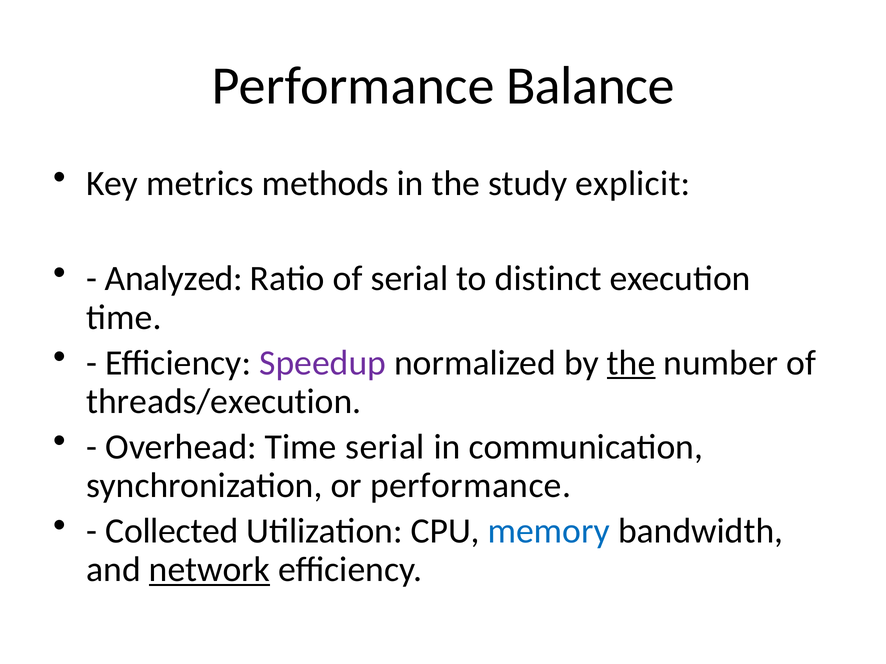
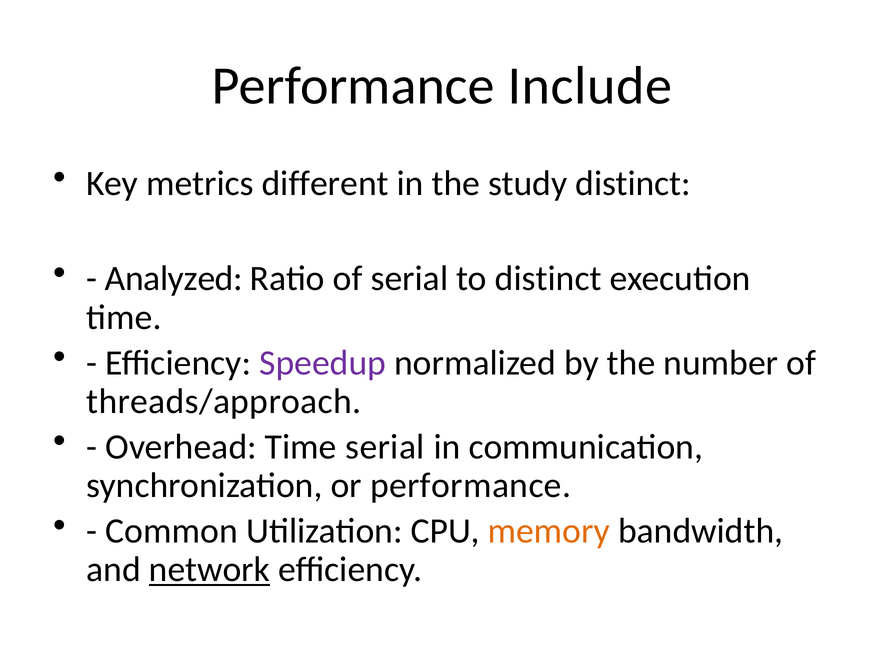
Balance: Balance -> Include
methods: methods -> different
study explicit: explicit -> distinct
the at (631, 363) underline: present -> none
threads/execution: threads/execution -> threads/approach
Collected: Collected -> Common
memory colour: blue -> orange
